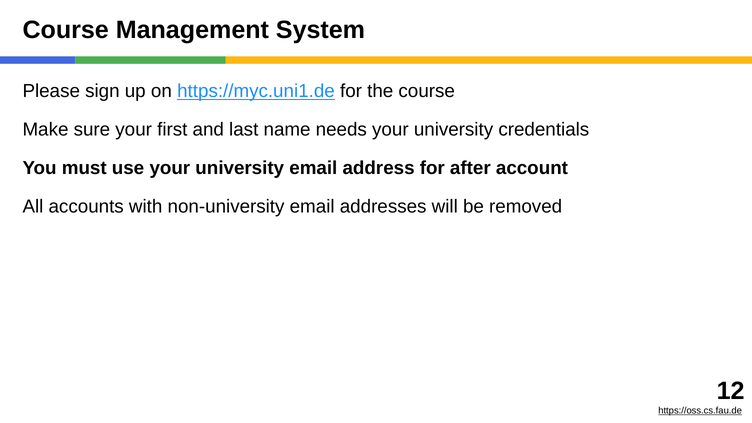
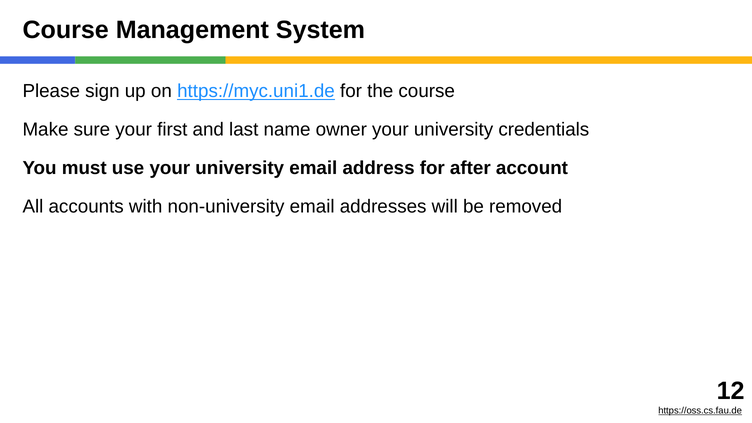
needs: needs -> owner
